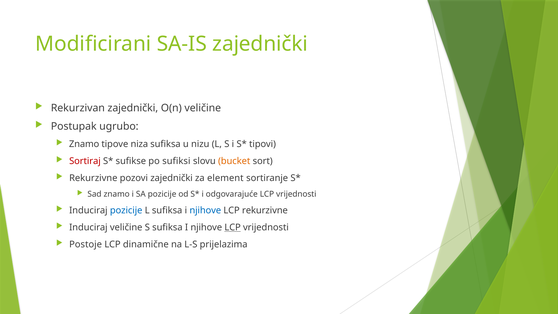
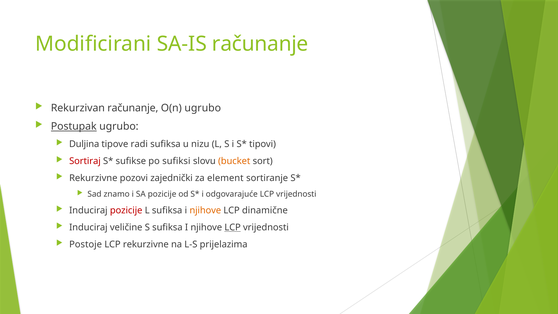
SA-IS zajednički: zajednički -> računanje
Rekurzivan zajednički: zajednički -> računanje
O(n veličine: veličine -> ugrubo
Postupak underline: none -> present
Znamo at (84, 144): Znamo -> Duljina
niza: niza -> radi
pozicije at (126, 210) colour: blue -> red
njihove at (205, 210) colour: blue -> orange
LCP rekurzivne: rekurzivne -> dinamične
LCP dinamične: dinamične -> rekurzivne
